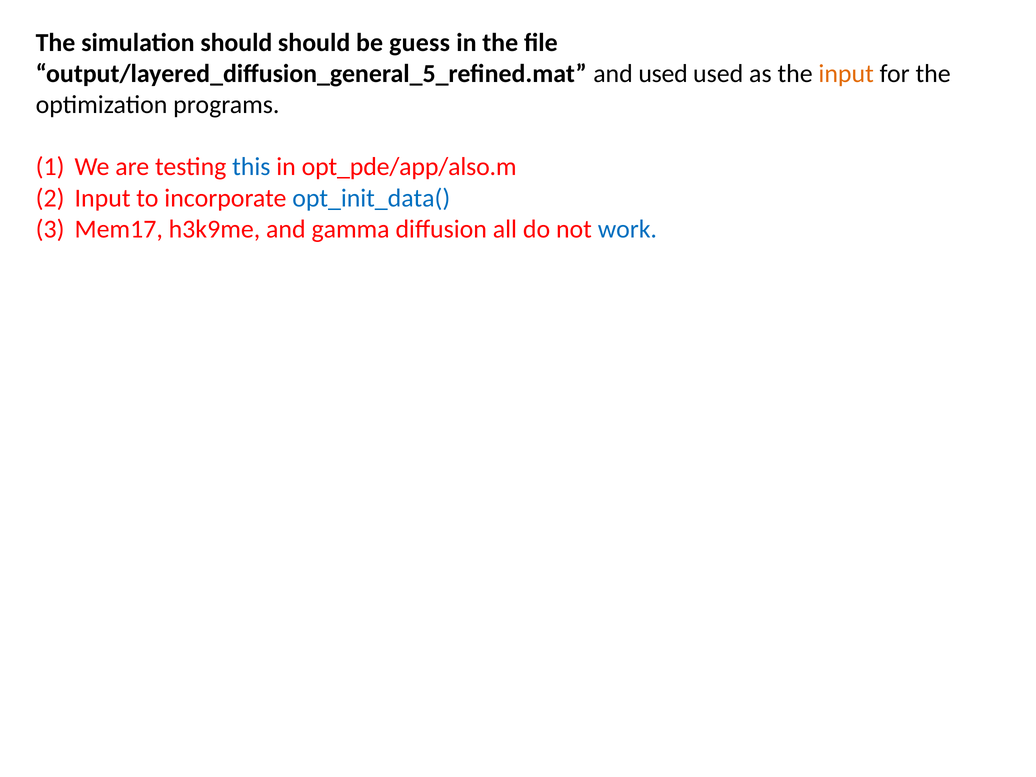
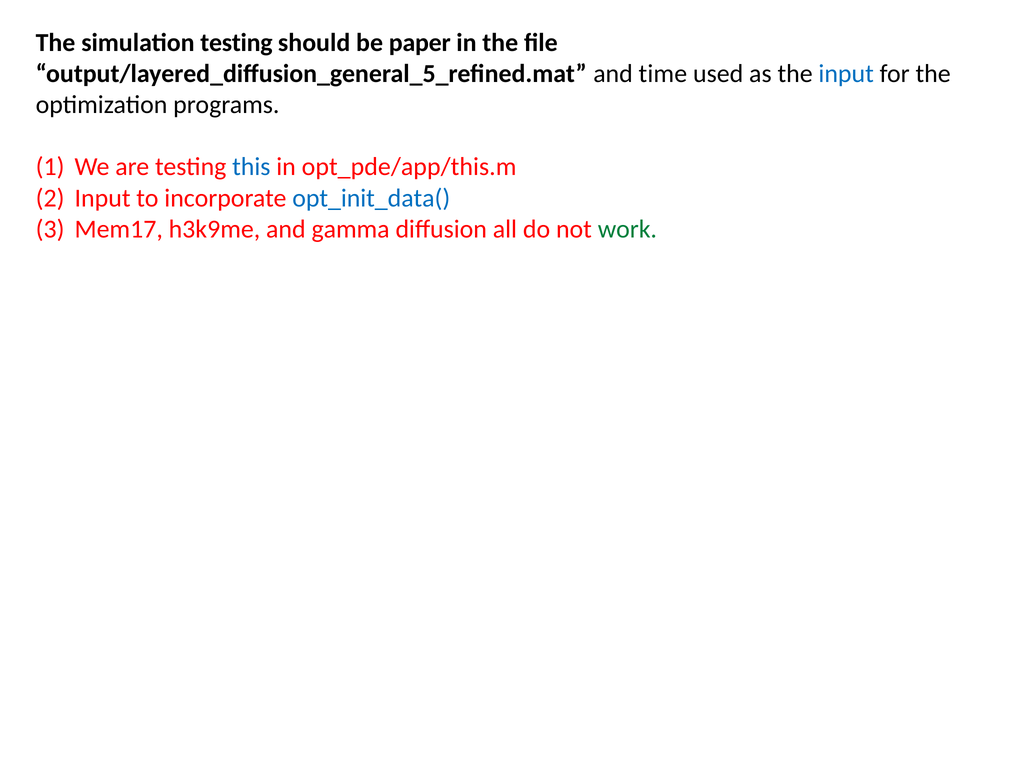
simulation should: should -> testing
guess: guess -> paper
and used: used -> time
input at (846, 74) colour: orange -> blue
opt_pde/app/also.m: opt_pde/app/also.m -> opt_pde/app/this.m
work colour: blue -> green
